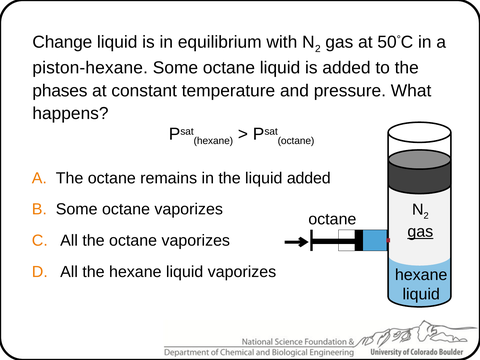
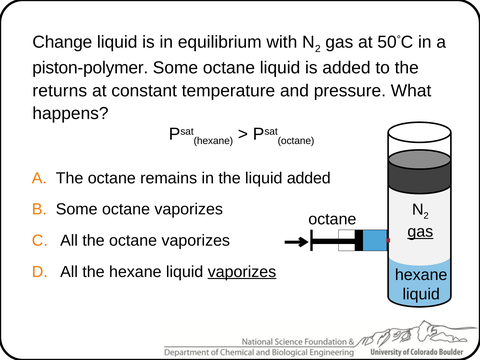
piston-hexane: piston-hexane -> piston-polymer
phases: phases -> returns
vaporizes at (242, 272) underline: none -> present
